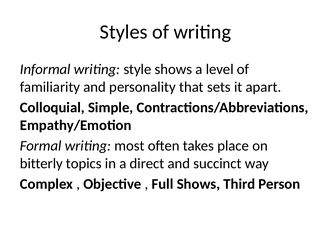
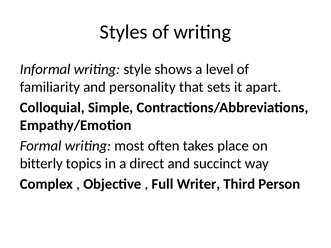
Full Shows: Shows -> Writer
